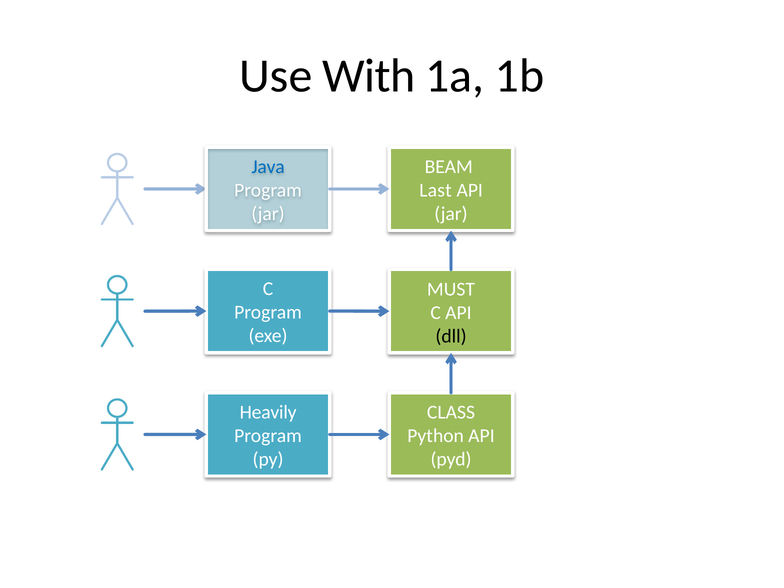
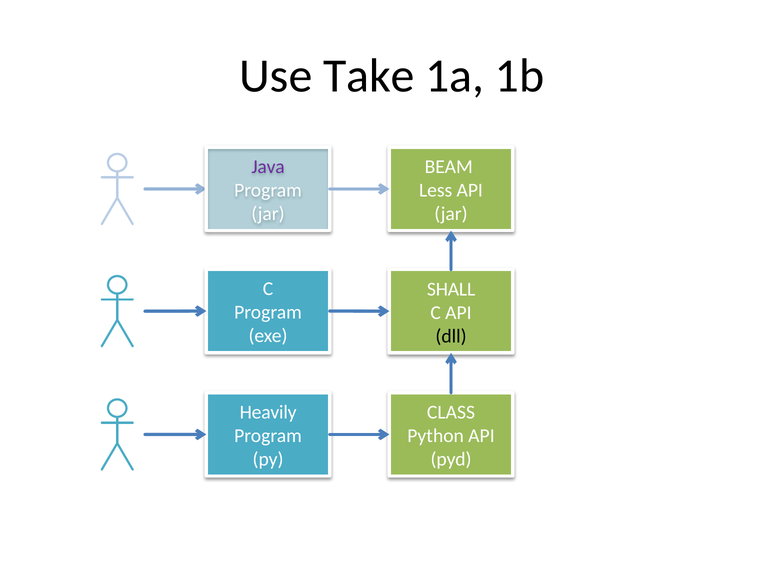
With: With -> Take
Java colour: blue -> purple
Last: Last -> Less
MUST: MUST -> SHALL
